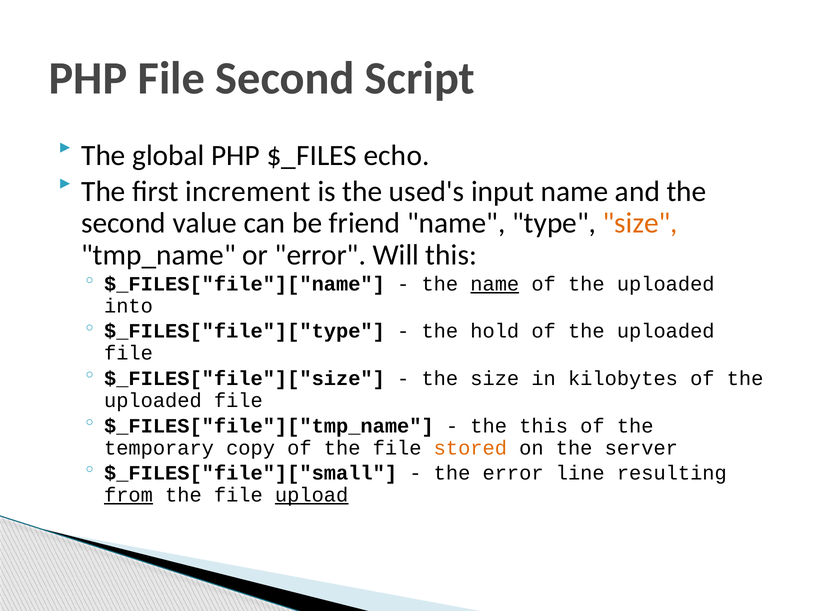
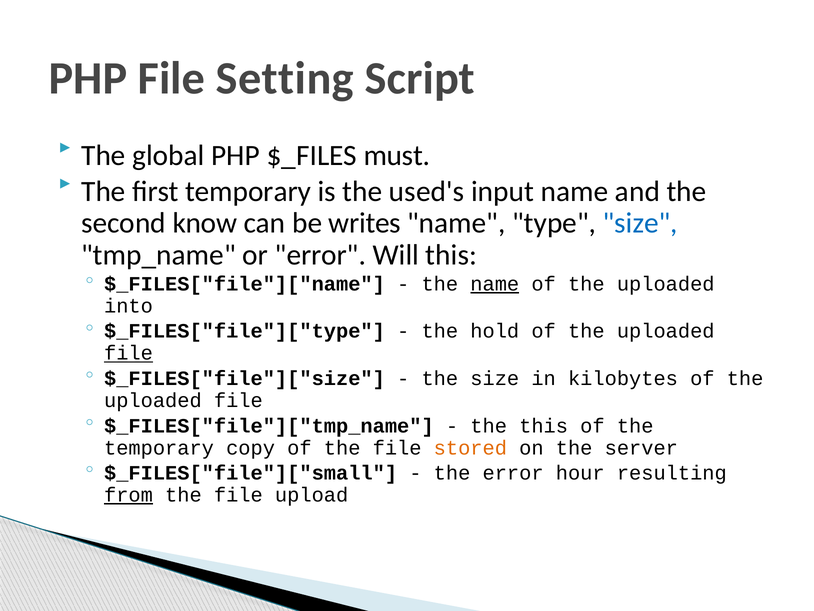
File Second: Second -> Setting
echo: echo -> must
first increment: increment -> temporary
value: value -> know
friend: friend -> writes
size at (640, 223) colour: orange -> blue
file at (128, 353) underline: none -> present
line: line -> hour
upload underline: present -> none
